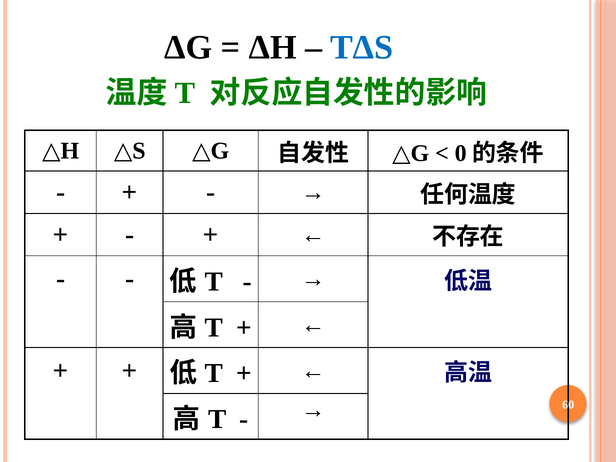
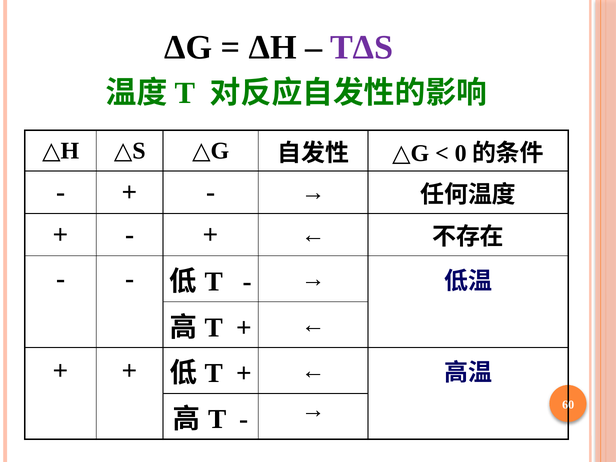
TΔS colour: blue -> purple
